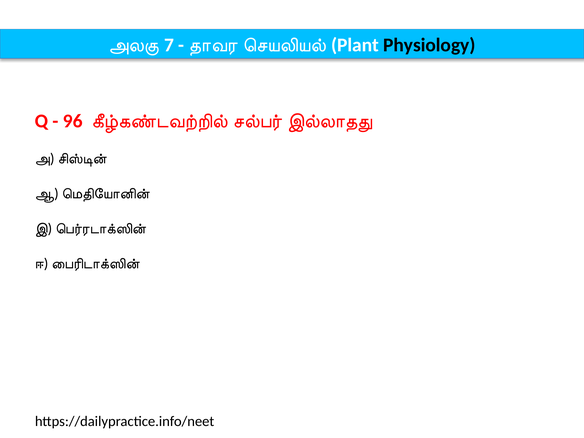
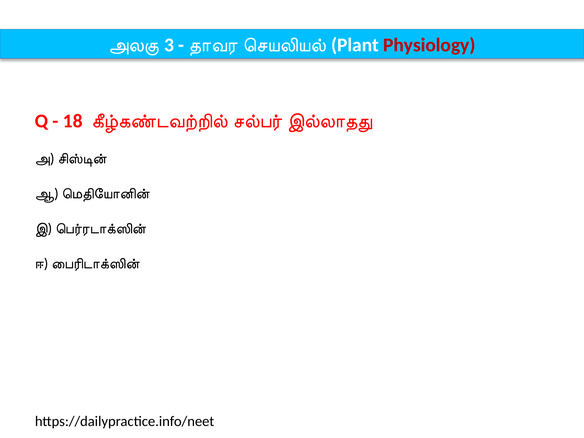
7: 7 -> 3
Physiology colour: black -> red
96: 96 -> 18
